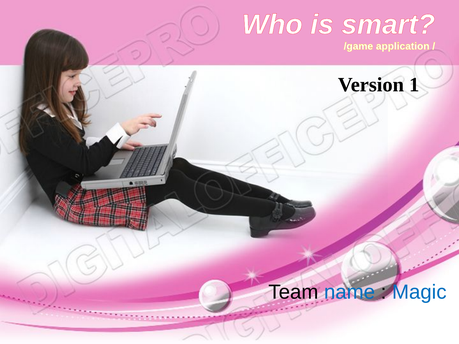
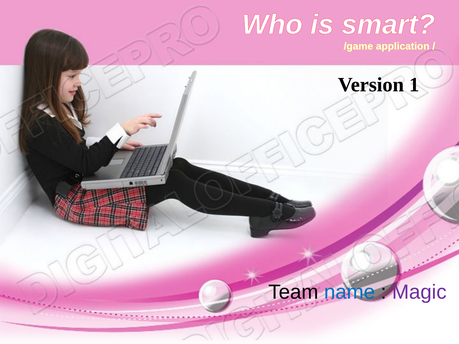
Magic colour: blue -> purple
